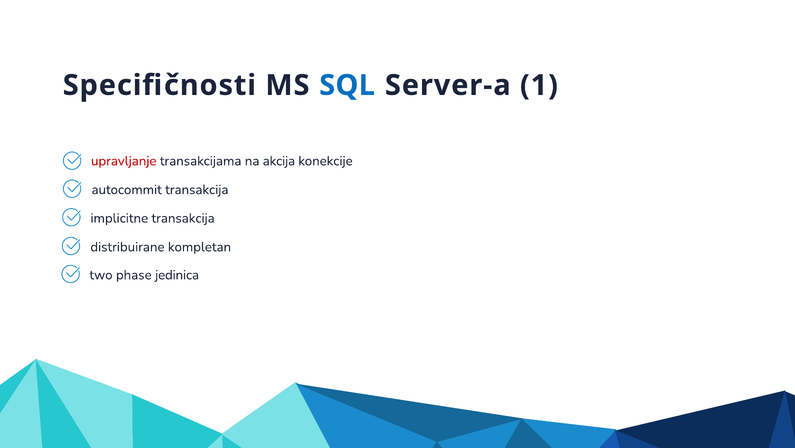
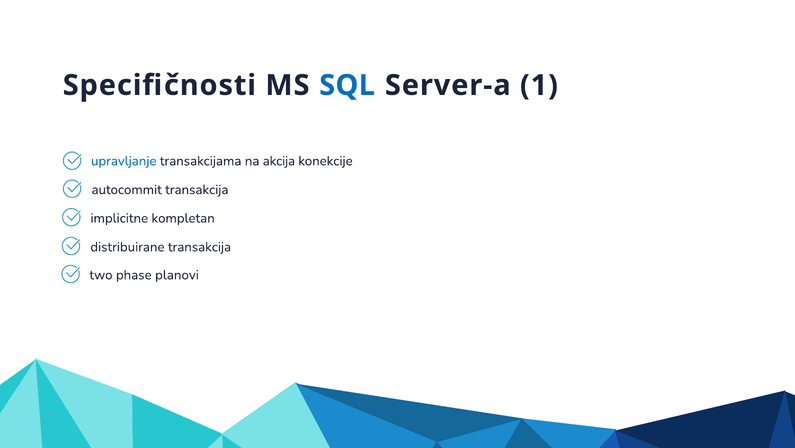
upravljanje colour: red -> blue
implicitne transakcija: transakcija -> kompletan
distribuirane kompletan: kompletan -> transakcija
jedinica: jedinica -> planovi
